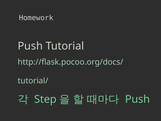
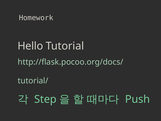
Push at (30, 46): Push -> Hello
